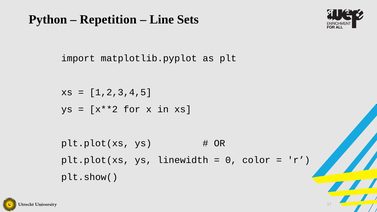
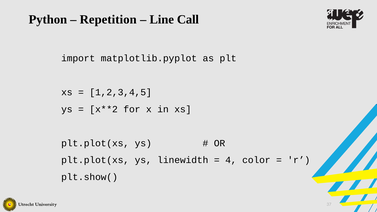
Sets: Sets -> Call
0: 0 -> 4
